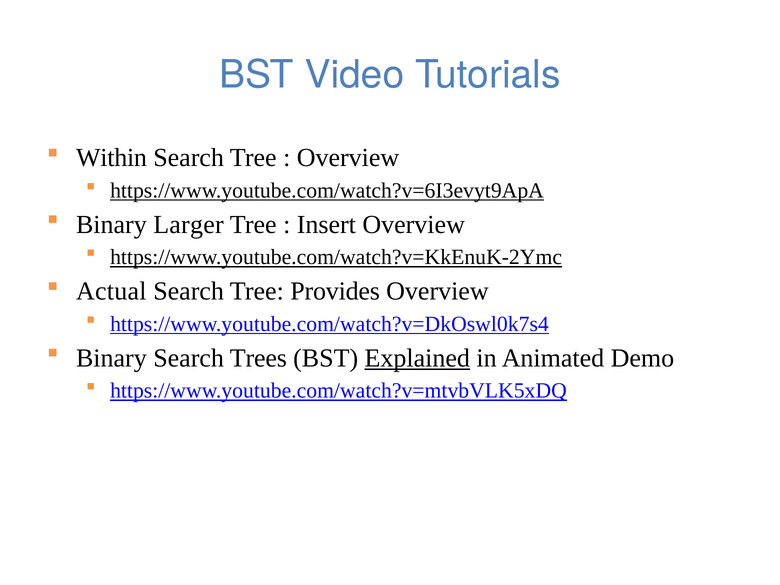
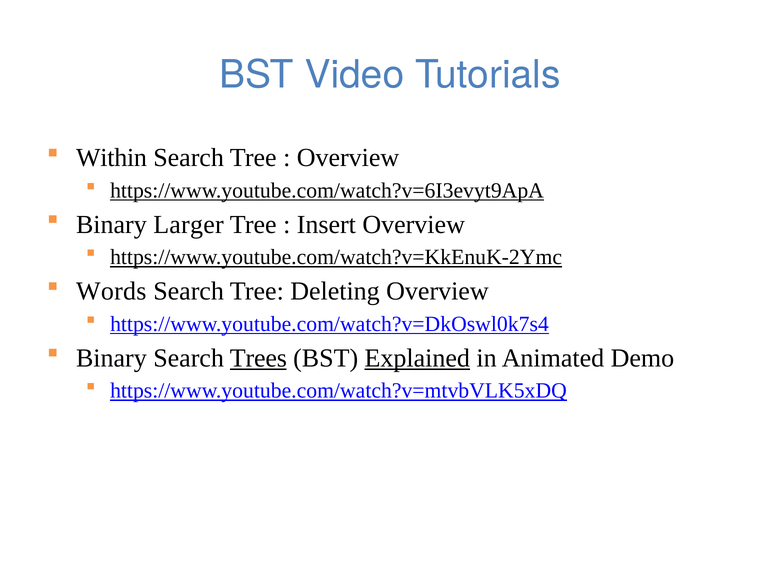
Actual: Actual -> Words
Provides: Provides -> Deleting
Trees underline: none -> present
